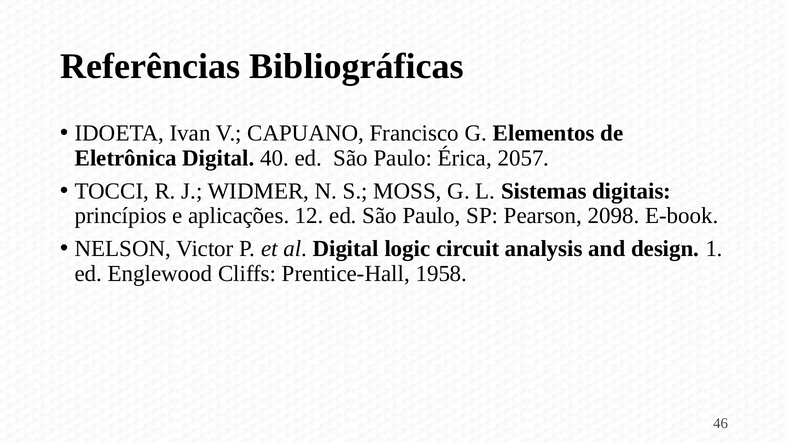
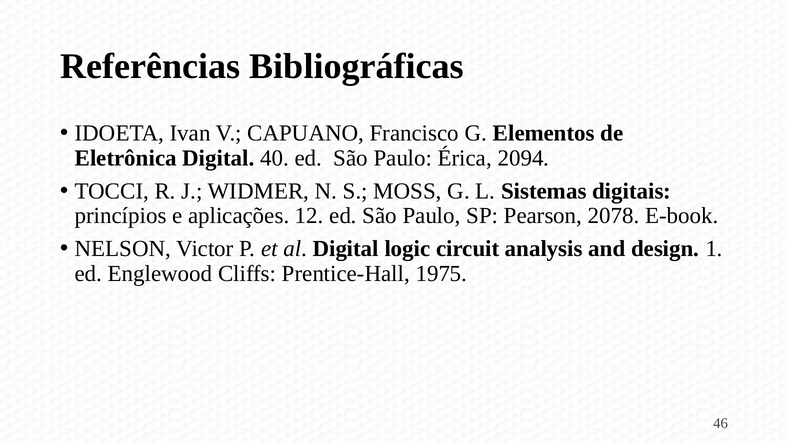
2057: 2057 -> 2094
2098: 2098 -> 2078
1958: 1958 -> 1975
